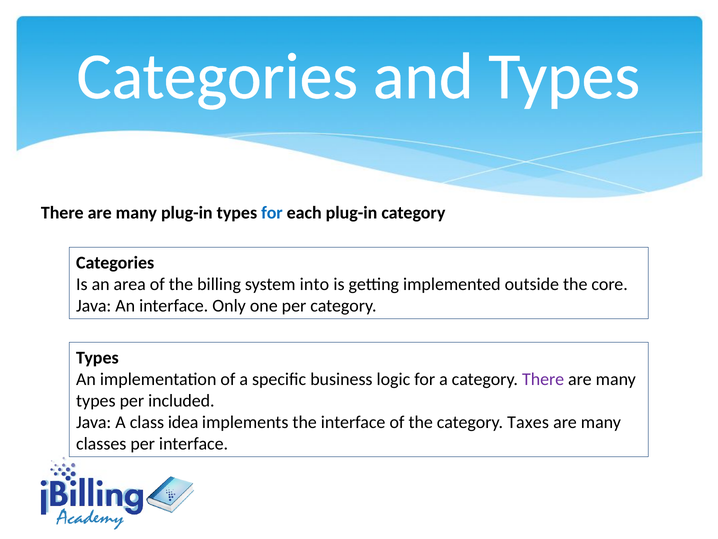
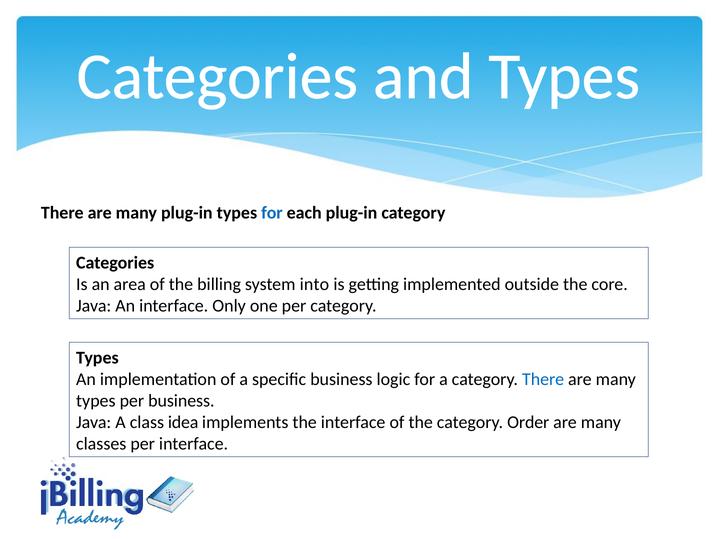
There at (543, 379) colour: purple -> blue
per included: included -> business
Taxes: Taxes -> Order
